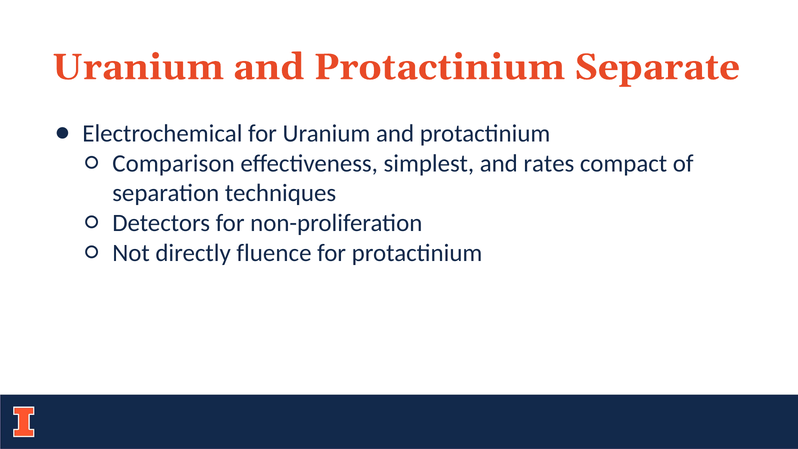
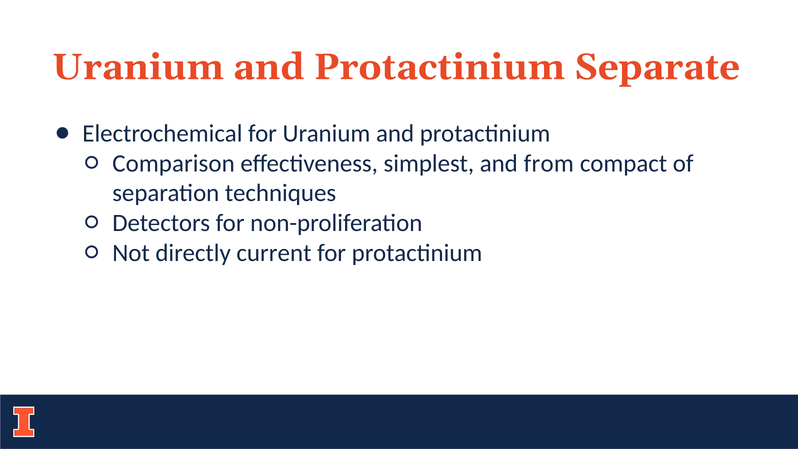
rates: rates -> from
fluence: fluence -> current
